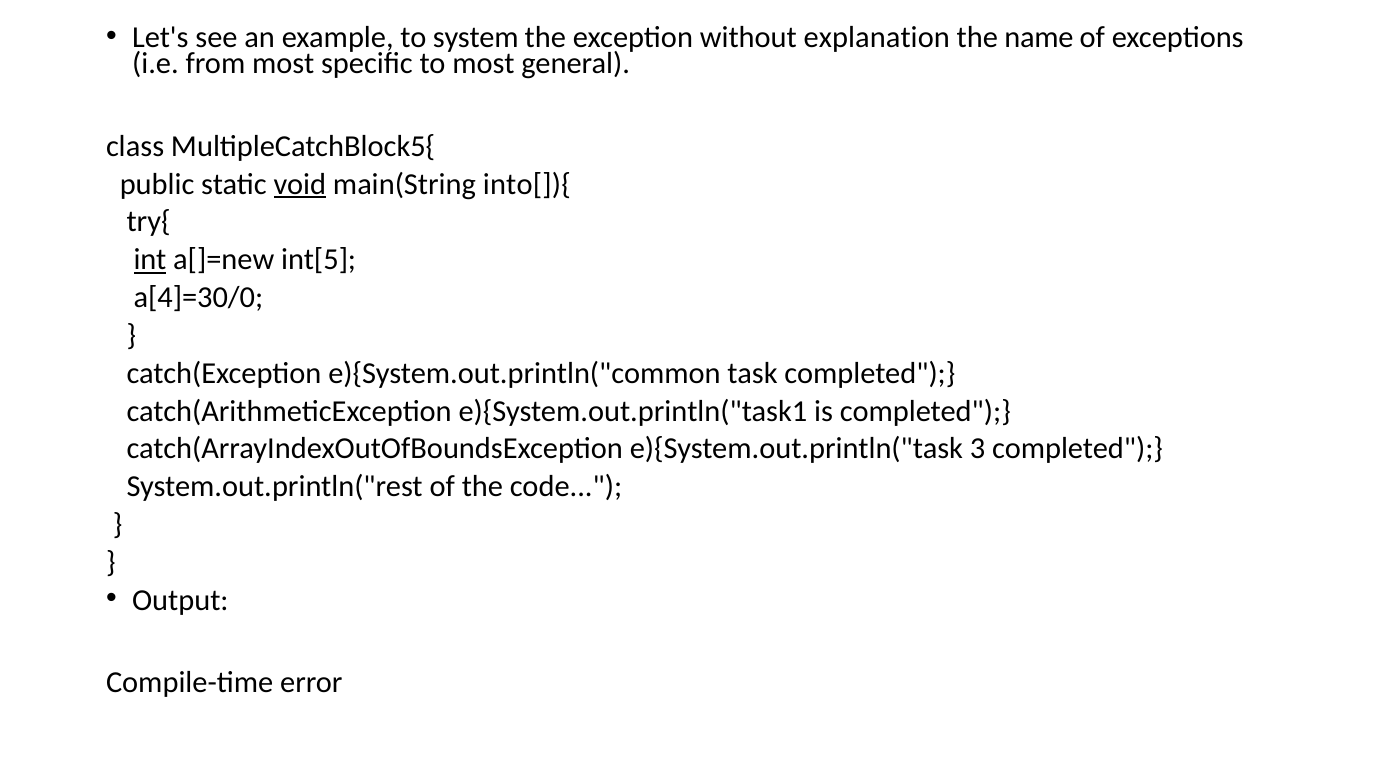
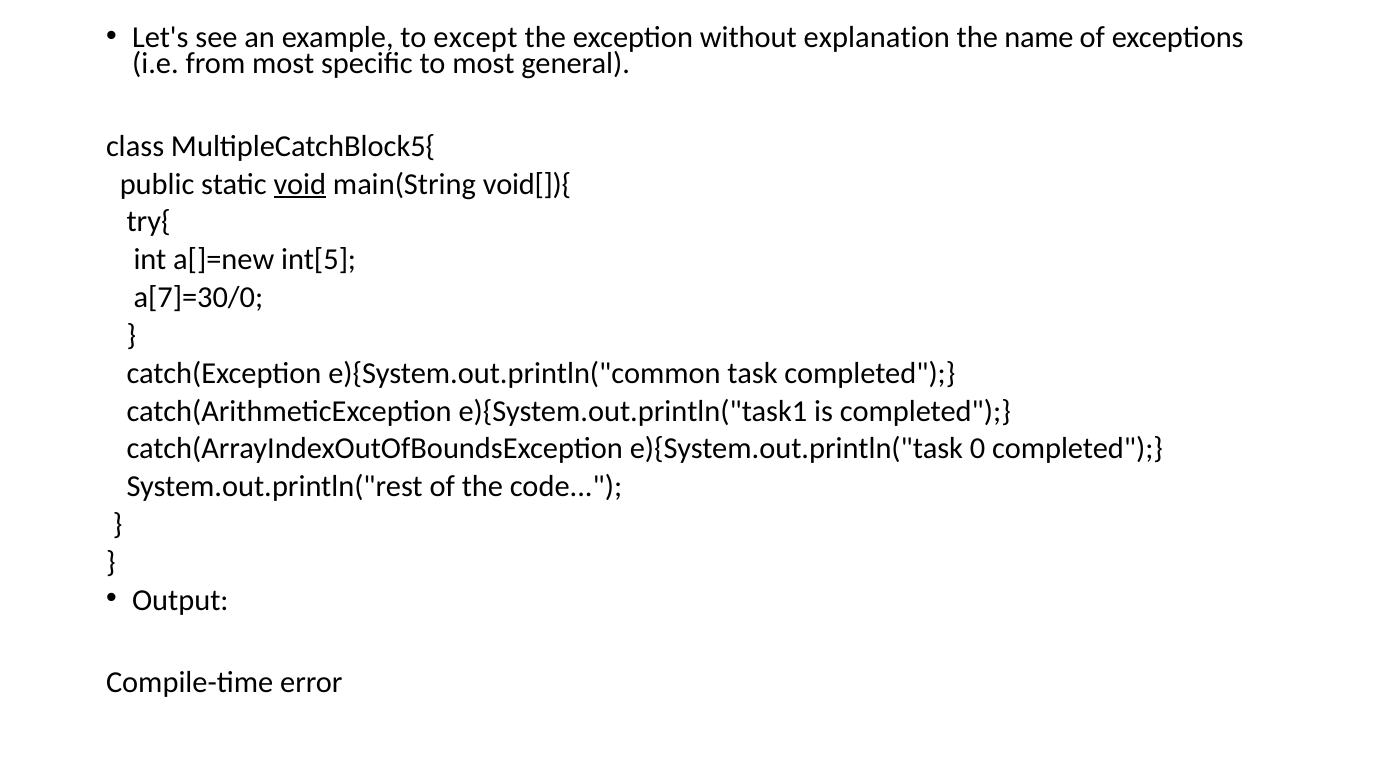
system: system -> except
into[]){: into[]){ -> void[]){
int underline: present -> none
a[4]=30/0: a[4]=30/0 -> a[7]=30/0
3: 3 -> 0
